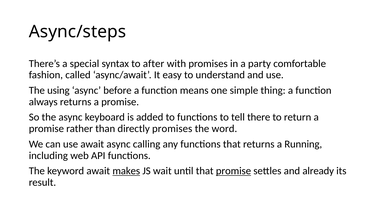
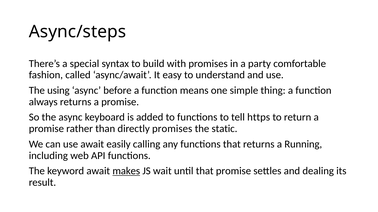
after: after -> build
there: there -> https
word: word -> static
await async: async -> easily
promise at (233, 171) underline: present -> none
already: already -> dealing
